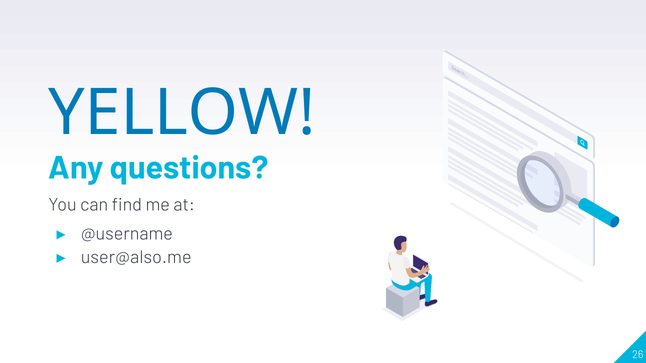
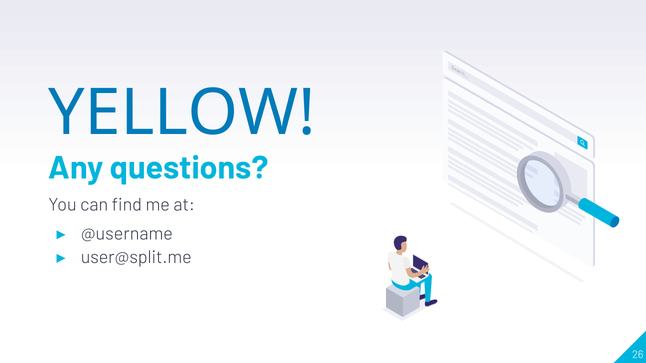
user@also.me: user@also.me -> user@split.me
